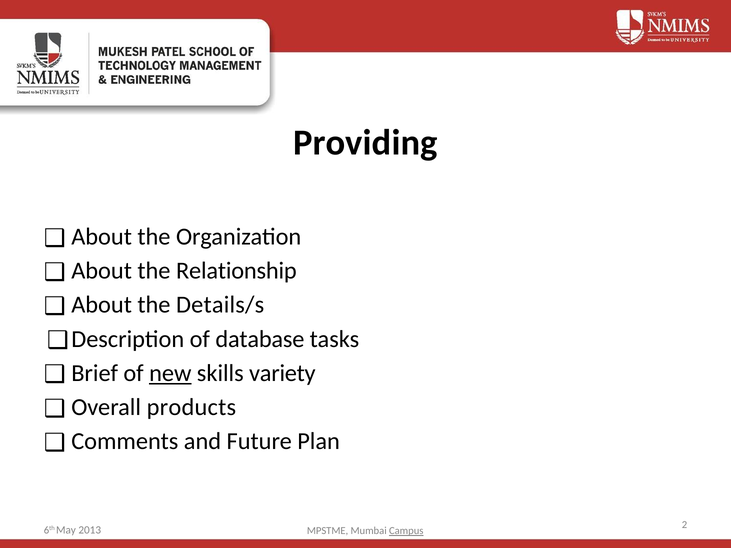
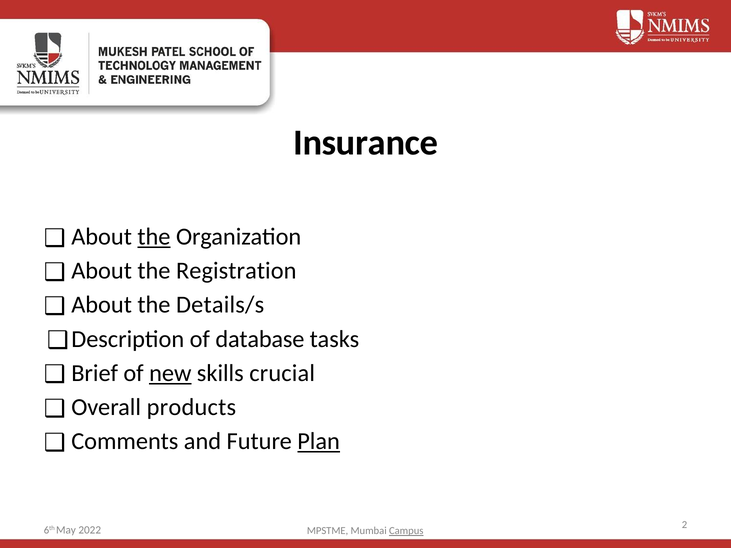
Providing: Providing -> Insurance
the at (154, 237) underline: none -> present
Relationship: Relationship -> Registration
variety: variety -> crucial
Plan underline: none -> present
2013: 2013 -> 2022
